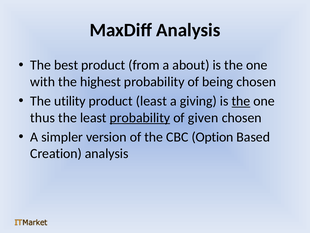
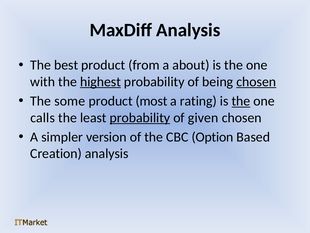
highest underline: none -> present
chosen at (256, 82) underline: none -> present
utility: utility -> some
product least: least -> most
giving: giving -> rating
thus: thus -> calls
